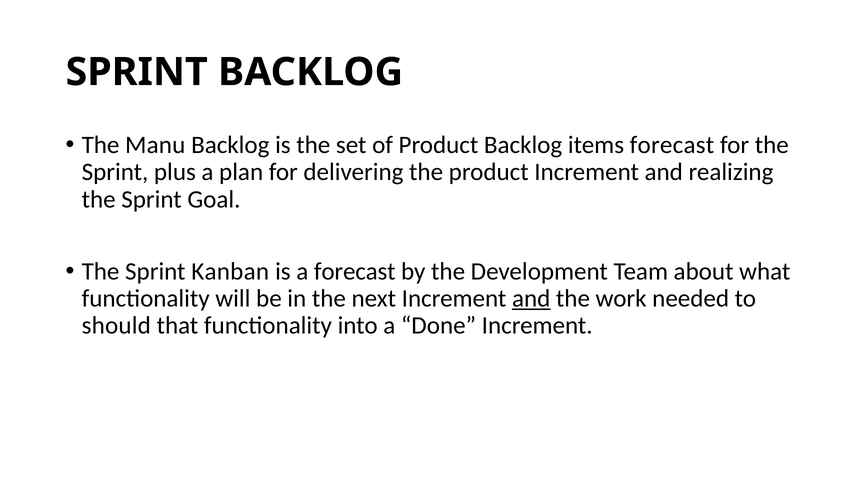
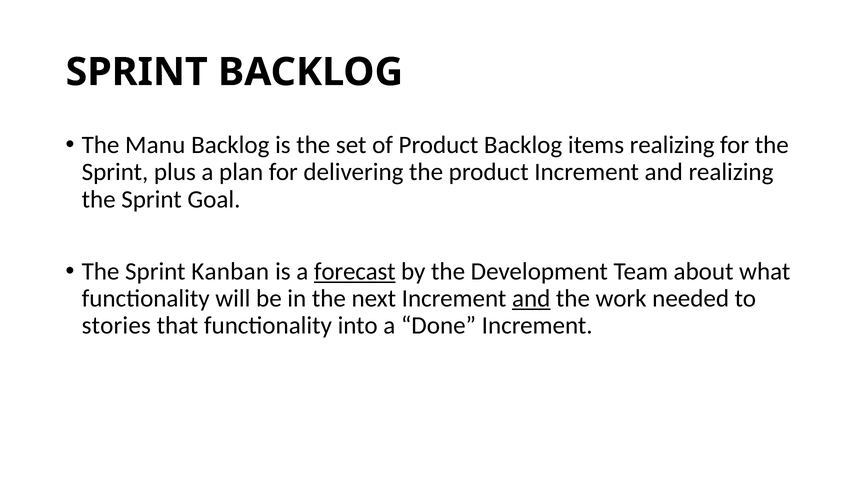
items forecast: forecast -> realizing
forecast at (355, 272) underline: none -> present
should: should -> stories
